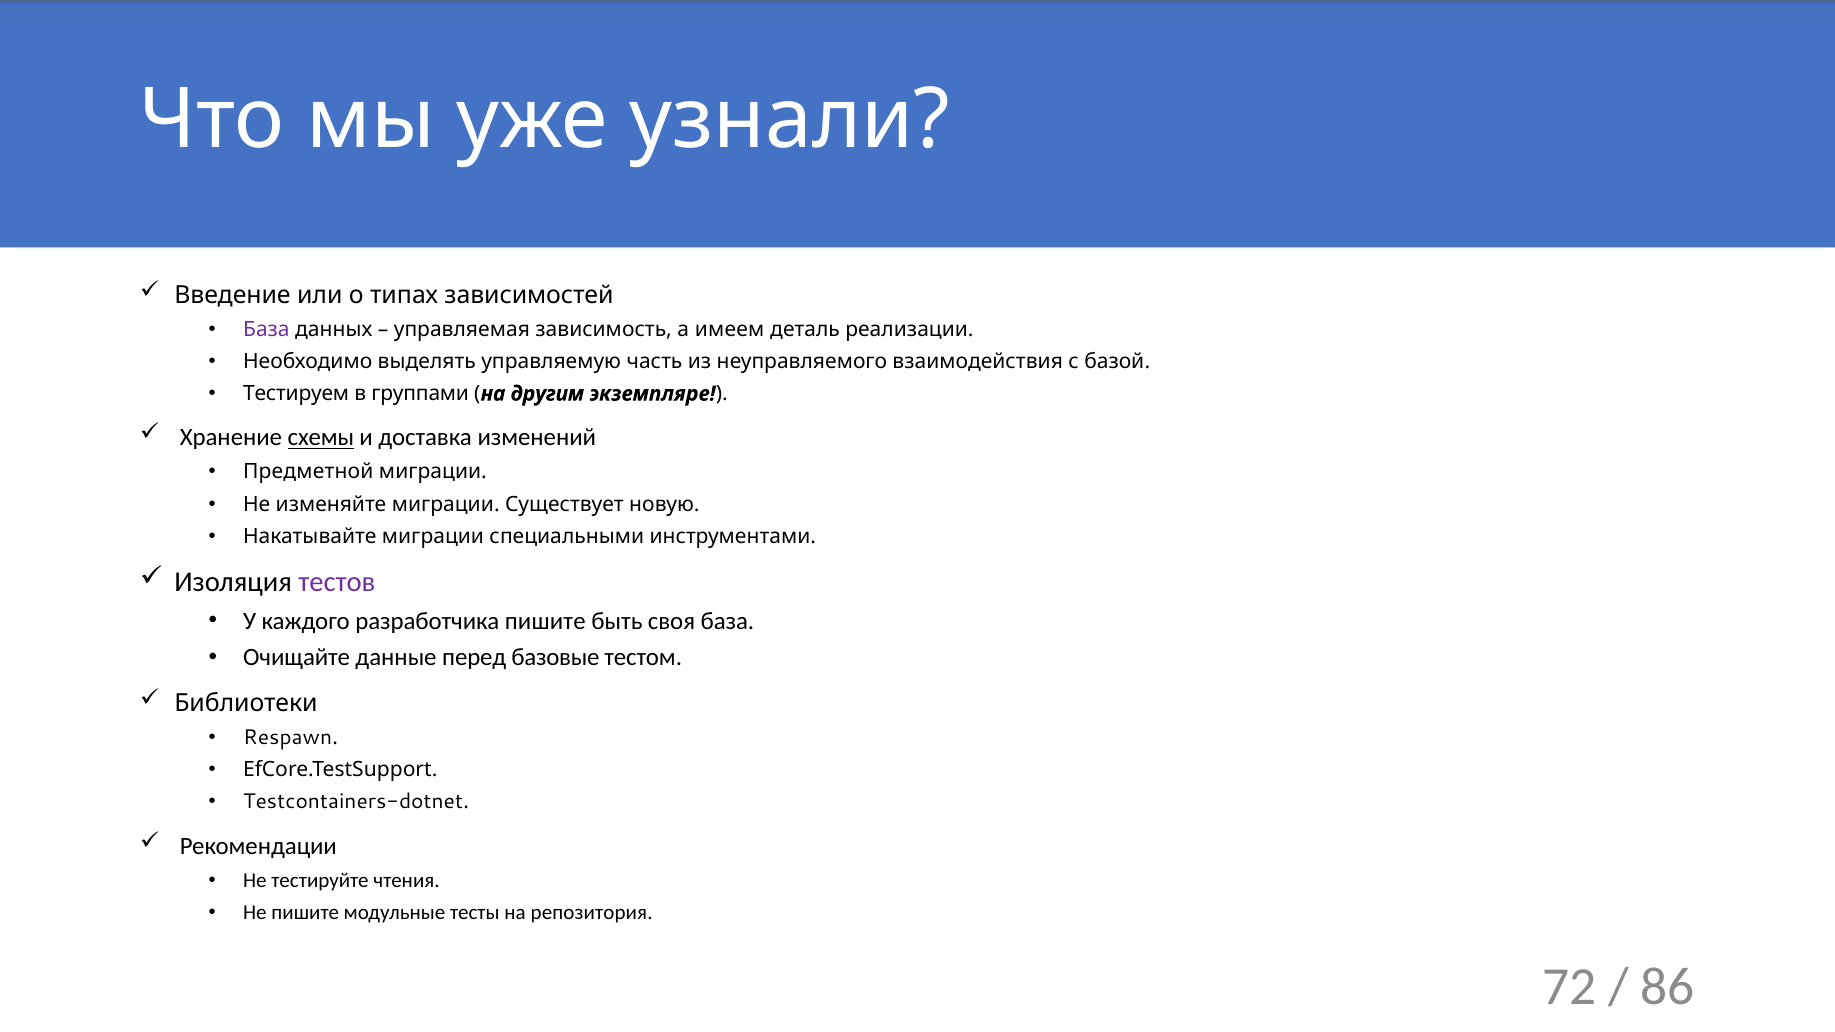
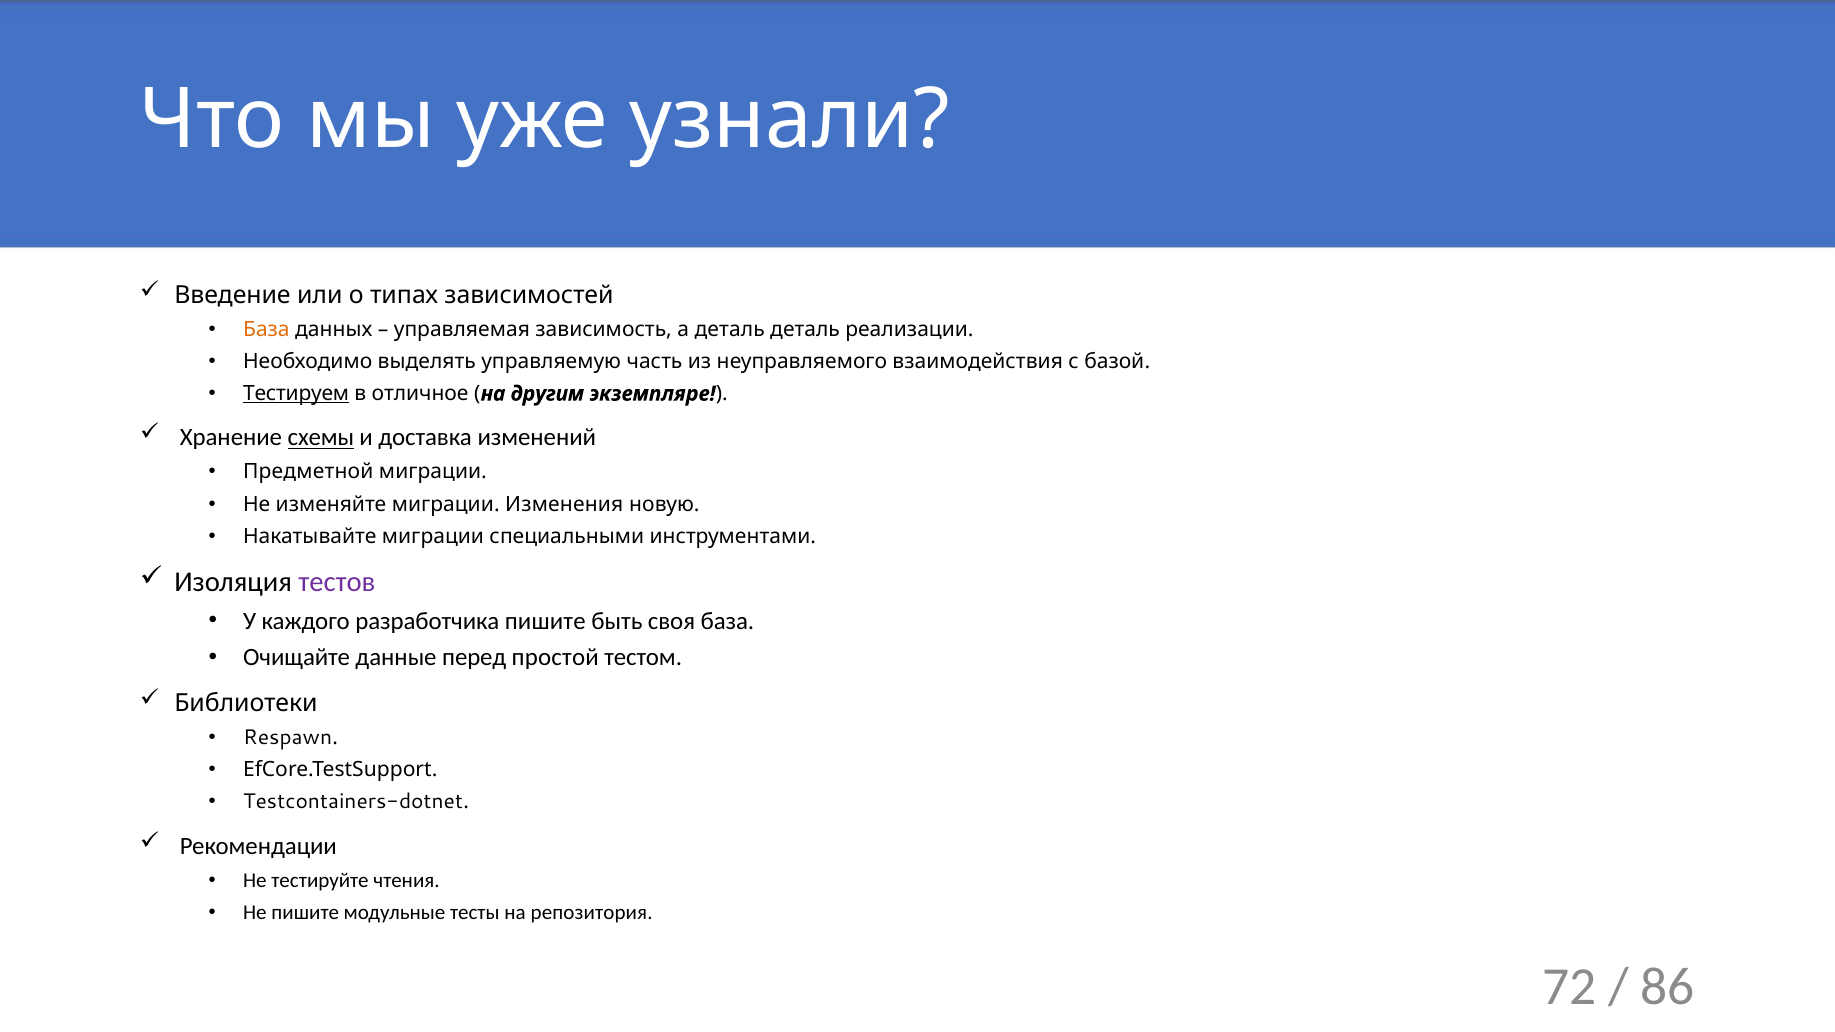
База at (266, 329) colour: purple -> orange
а имеем: имеем -> деталь
Тестируем underline: none -> present
группами: группами -> отличное
Существует: Существует -> Изменения
базовые: базовые -> простой
